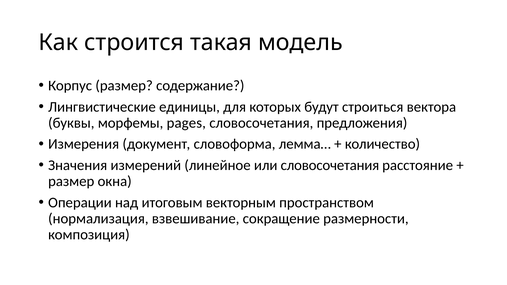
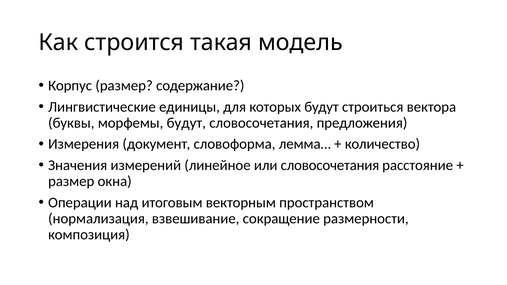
морфемы pages: pages -> будут
